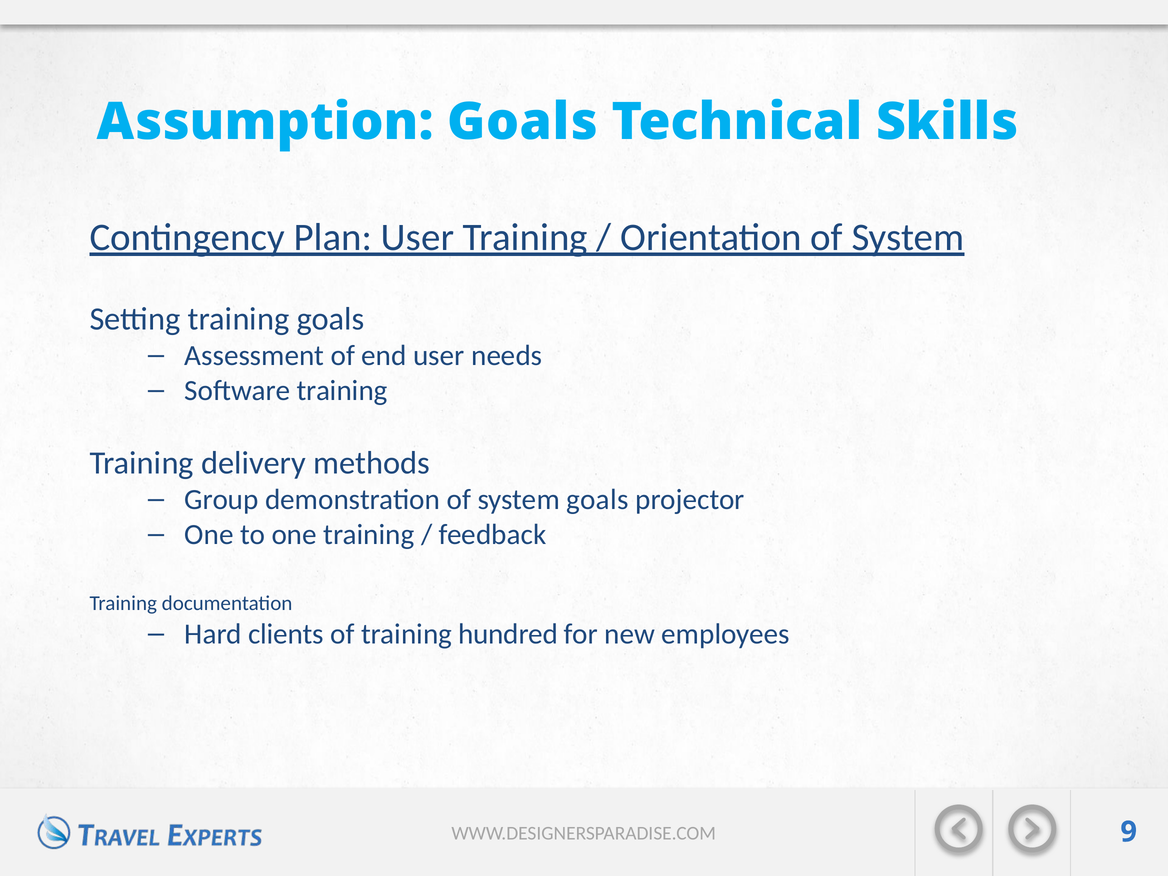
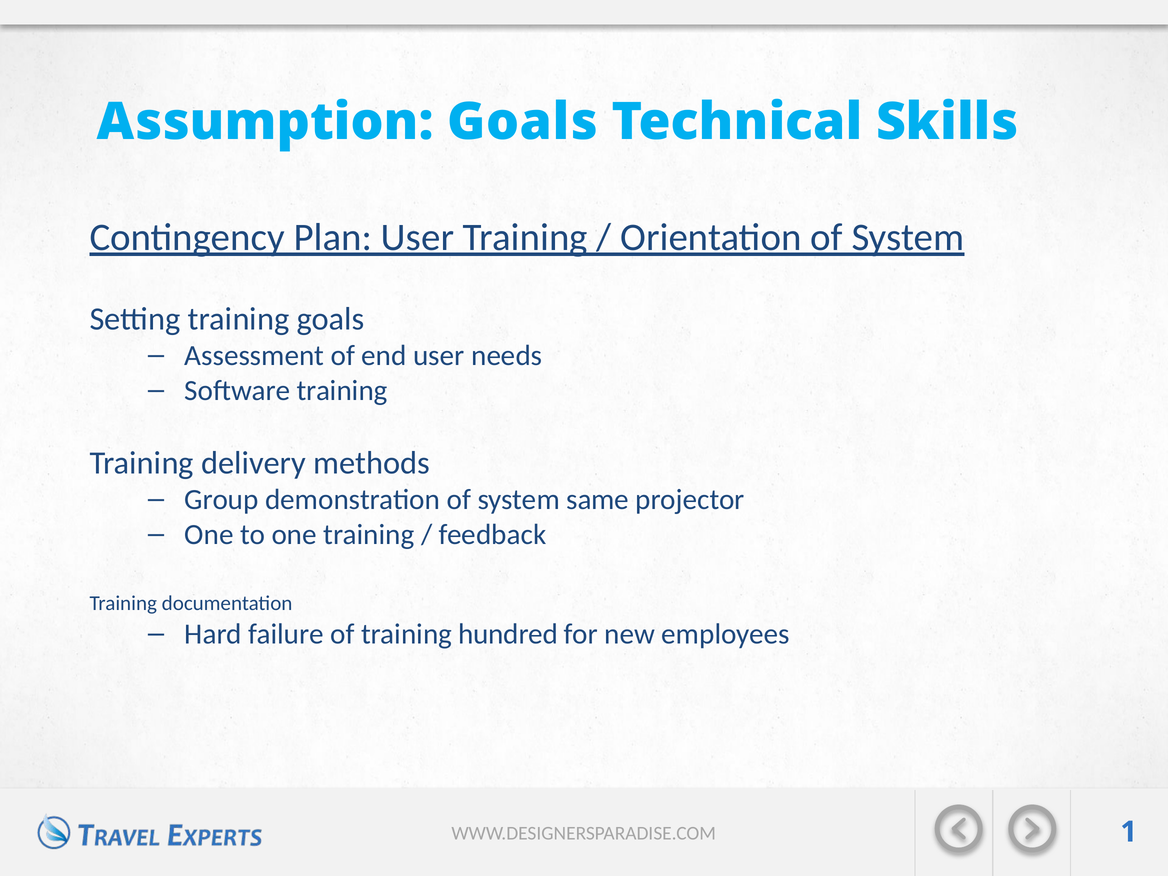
system goals: goals -> same
clients: clients -> failure
9: 9 -> 1
